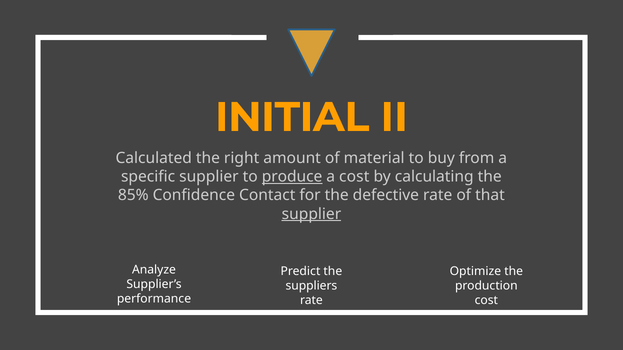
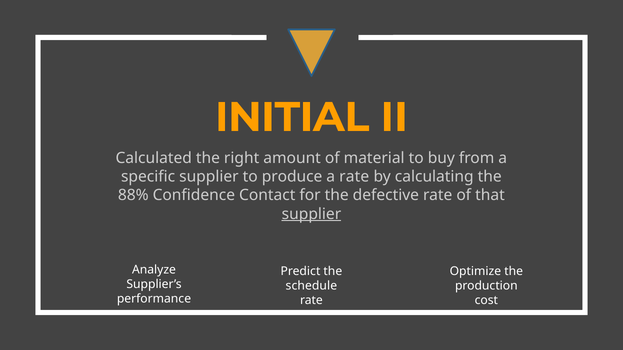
produce underline: present -> none
a cost: cost -> rate
85%: 85% -> 88%
suppliers: suppliers -> schedule
